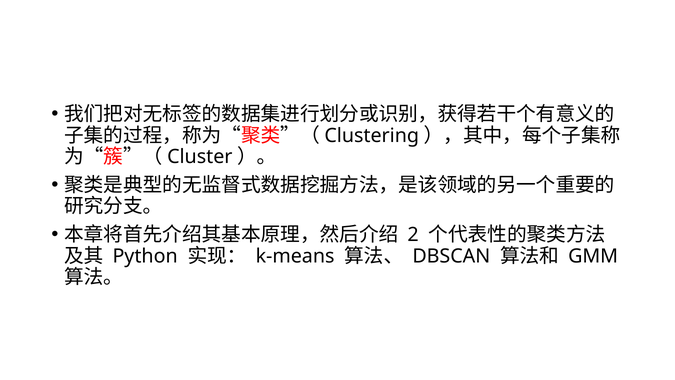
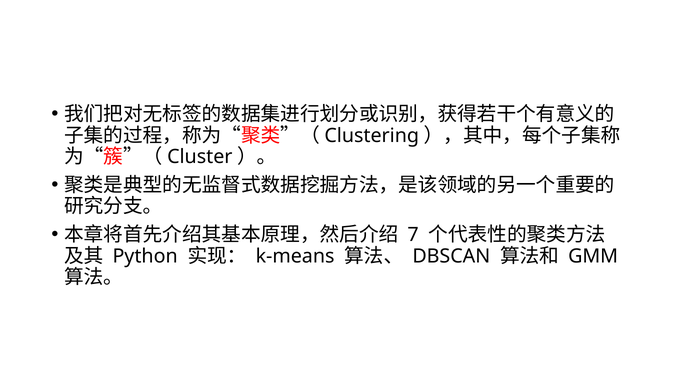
2: 2 -> 7
